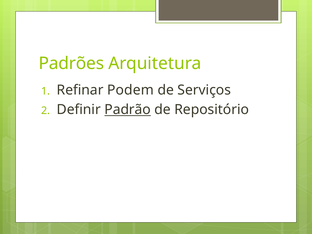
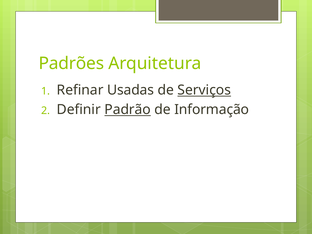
Podem: Podem -> Usadas
Serviços underline: none -> present
Repositório: Repositório -> Informação
